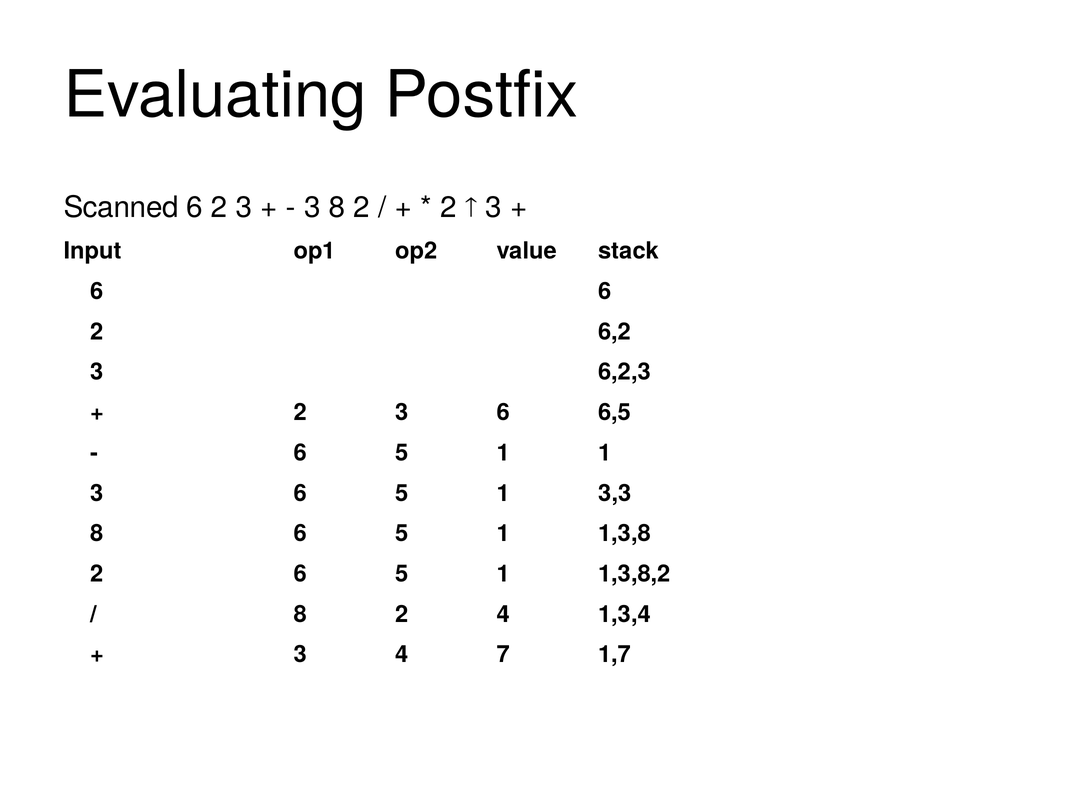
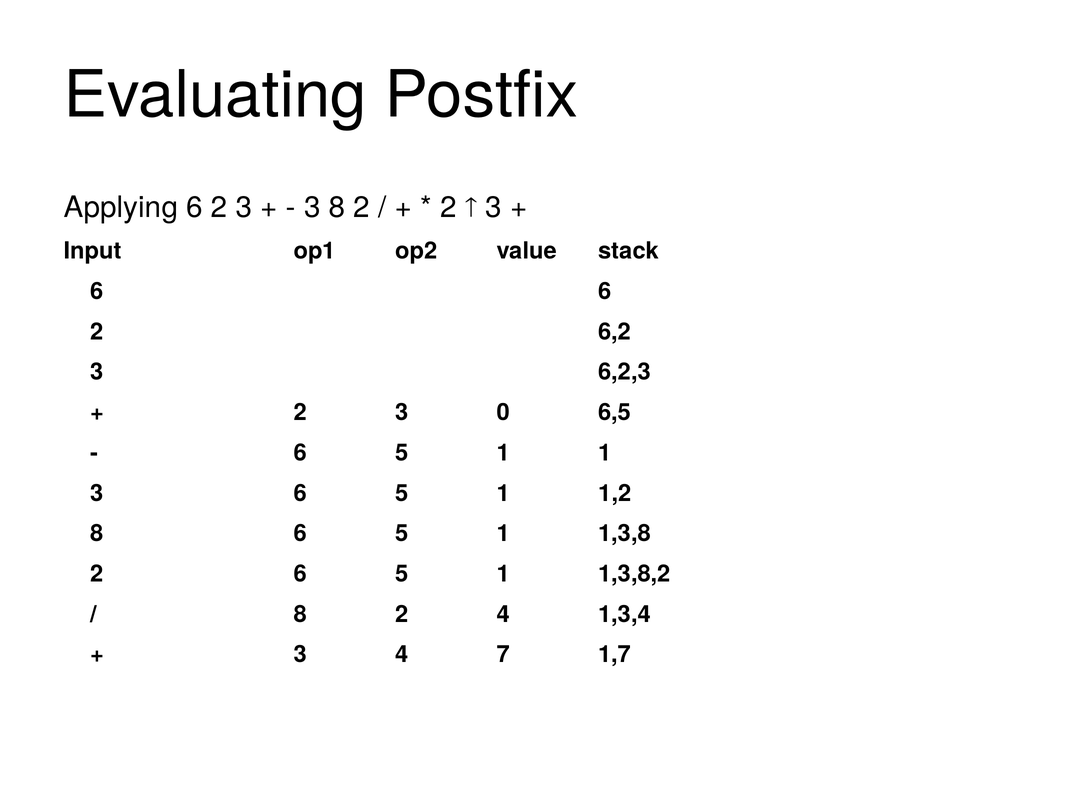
Scanned: Scanned -> Applying
2 3 6: 6 -> 0
3,3: 3,3 -> 1,2
